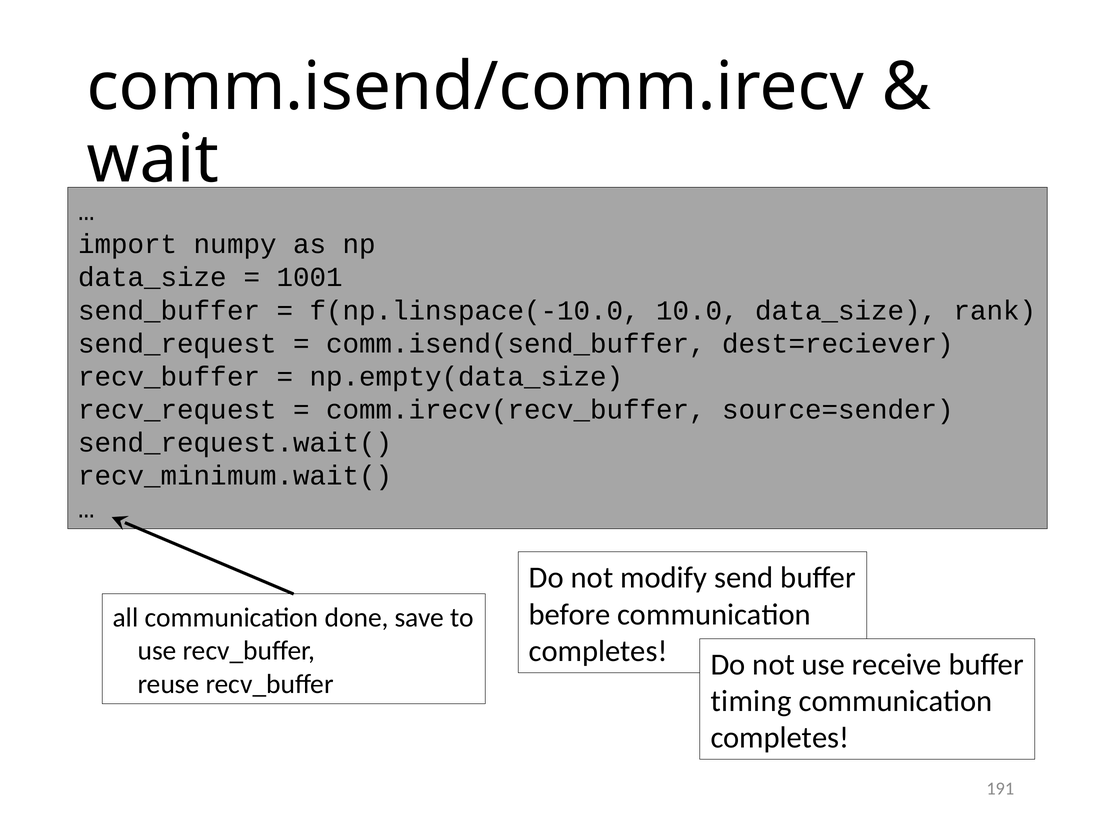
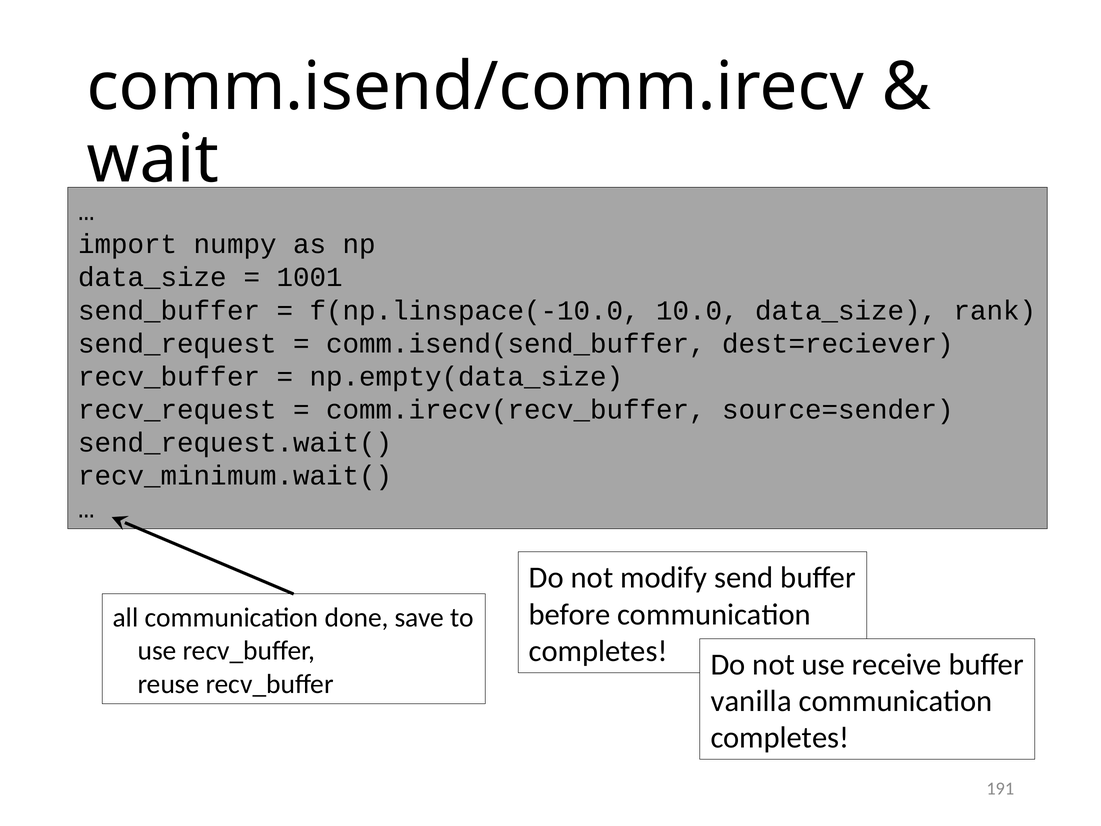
timing: timing -> vanilla
